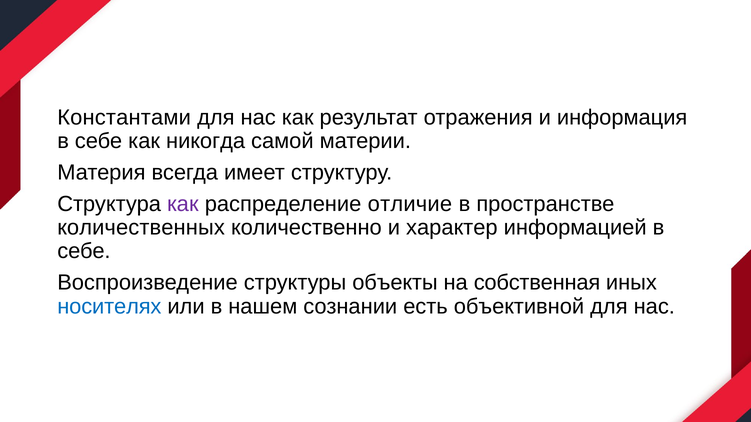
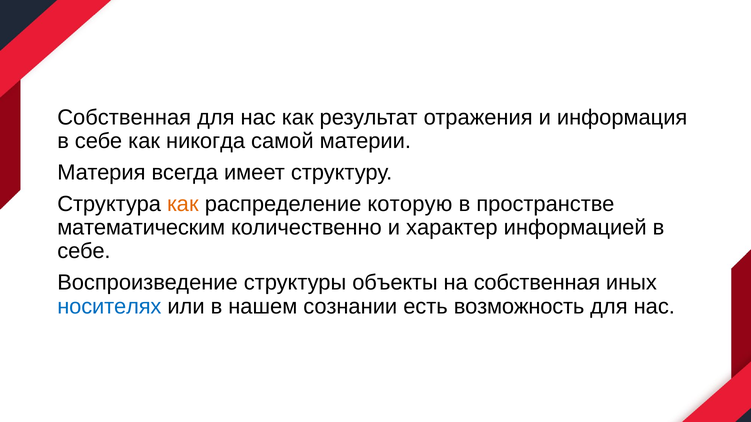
Константами at (124, 118): Константами -> Собственная
как at (183, 204) colour: purple -> orange
отличие: отличие -> которую
количественных: количественных -> математическим
объективной: объективной -> возможность
